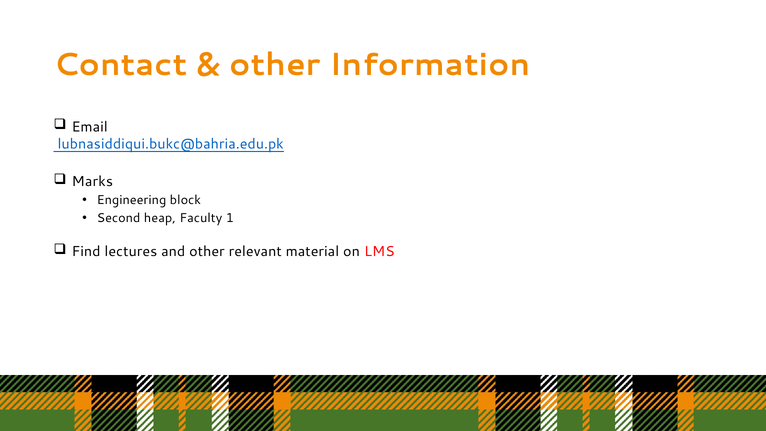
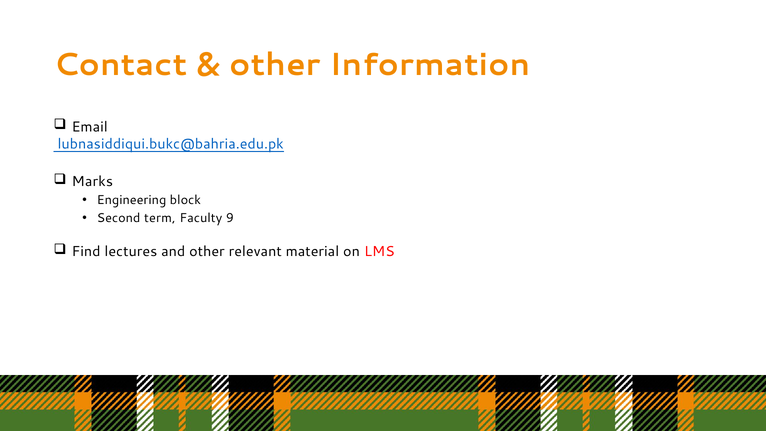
heap: heap -> term
1: 1 -> 9
